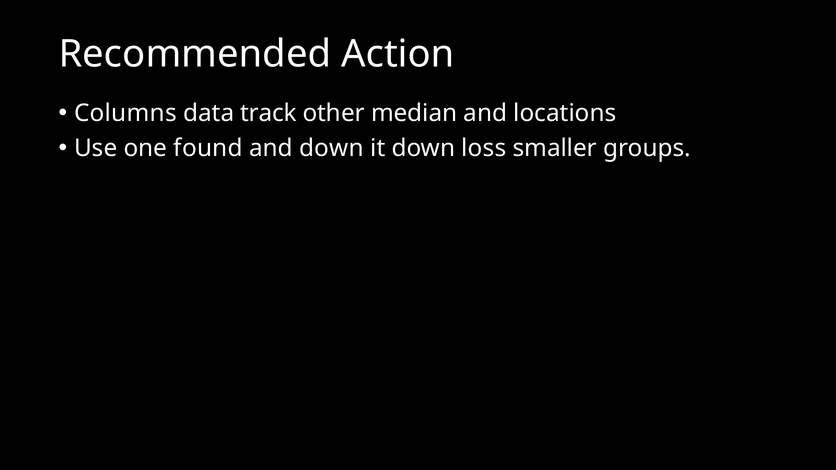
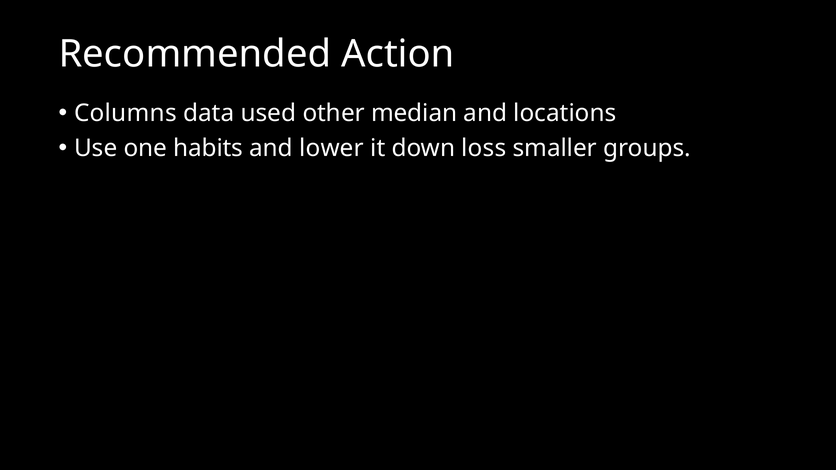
track: track -> used
found: found -> habits
and down: down -> lower
